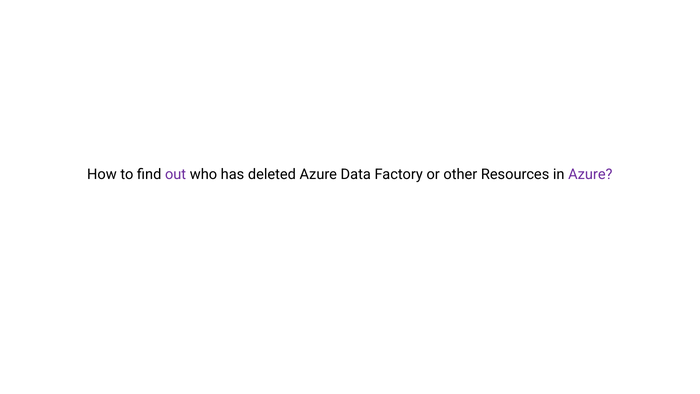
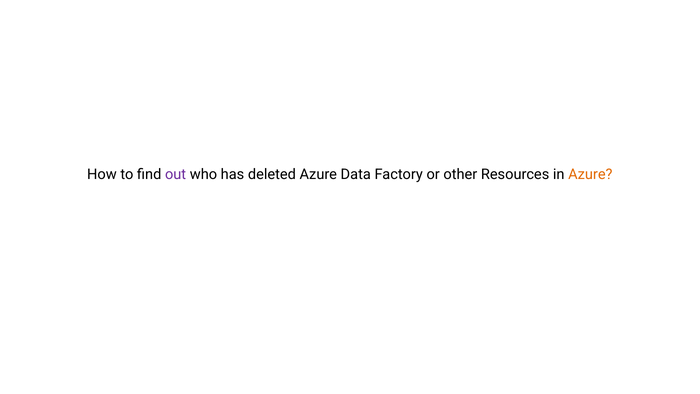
Azure at (590, 174) colour: purple -> orange
